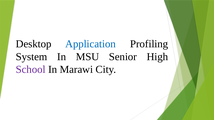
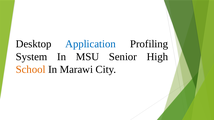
School colour: purple -> orange
